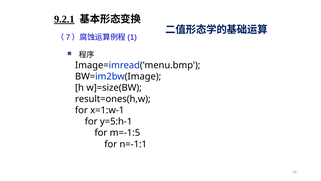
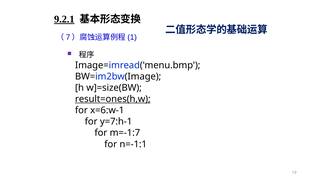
result=ones(h,w underline: none -> present
x=1:w-1: x=1:w-1 -> x=6:w-1
y=5:h-1: y=5:h-1 -> y=7:h-1
m=-1:5: m=-1:5 -> m=-1:7
